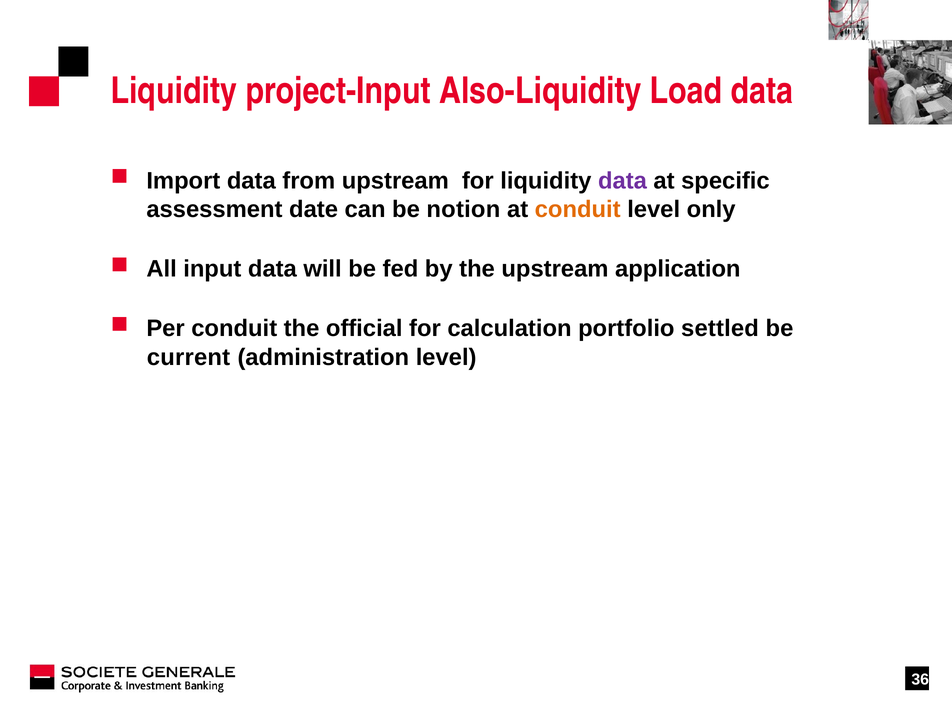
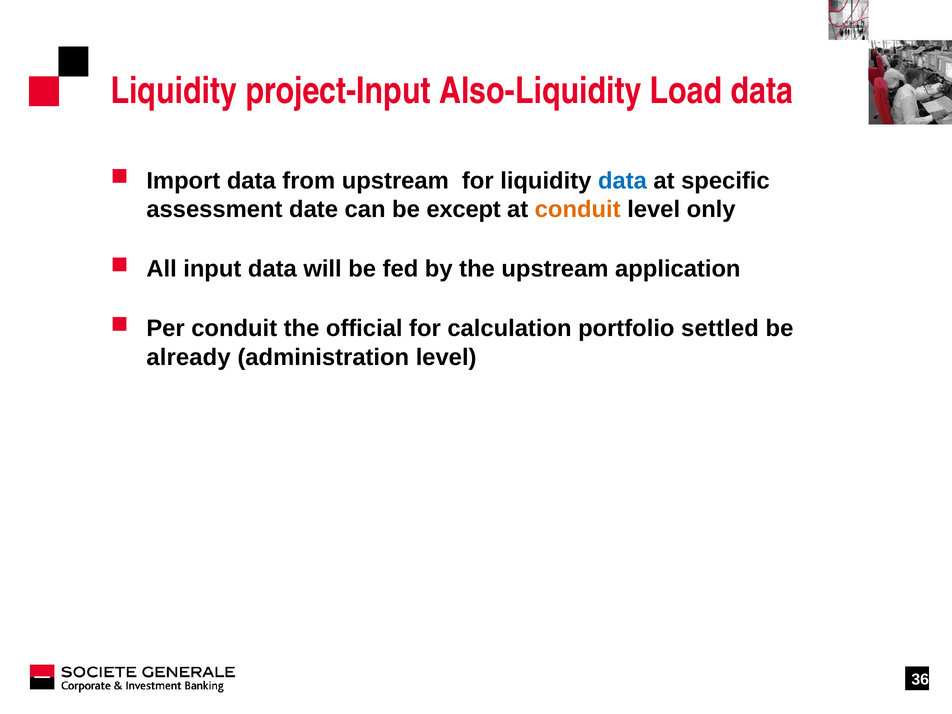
data at (622, 181) colour: purple -> blue
notion: notion -> except
current: current -> already
